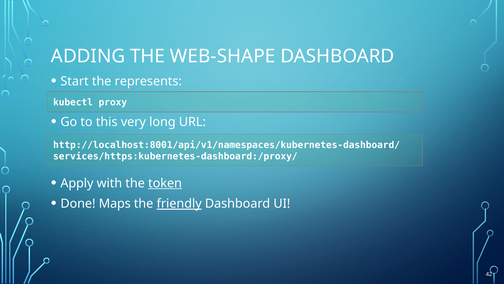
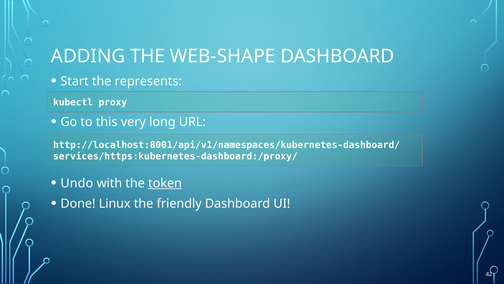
Apply: Apply -> Undo
Maps: Maps -> Linux
friendly underline: present -> none
